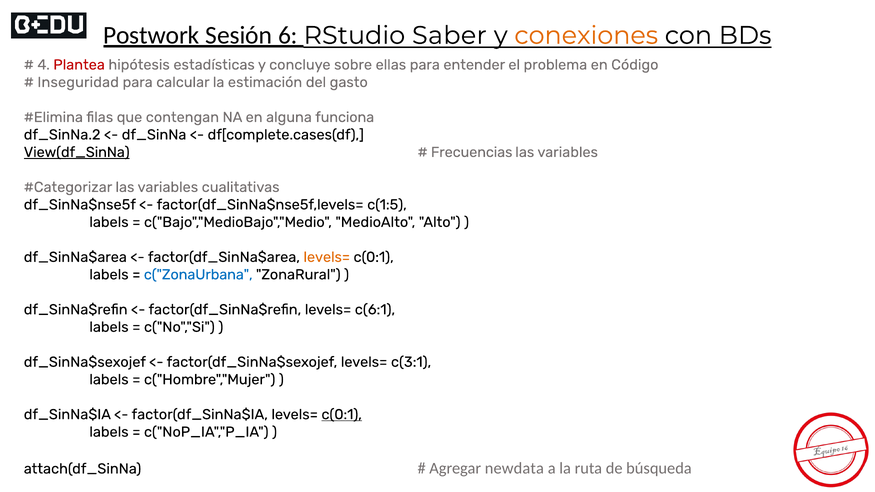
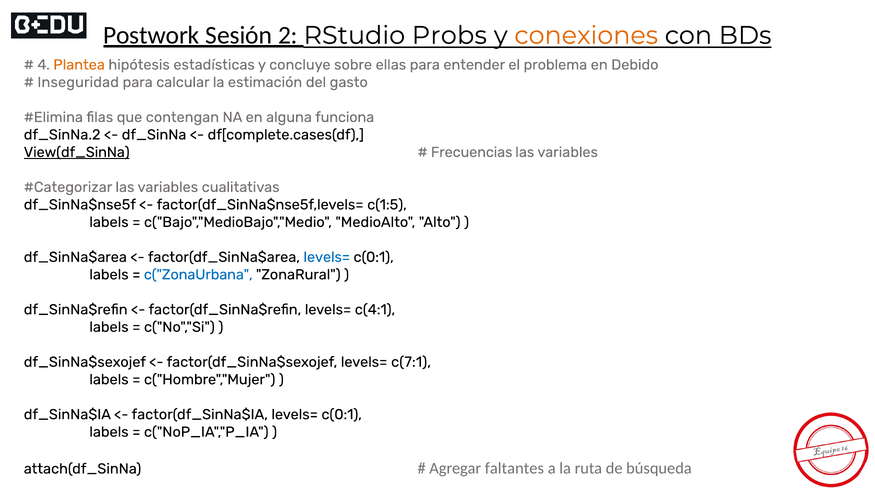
6: 6 -> 2
Saber: Saber -> Probs
Plantea colour: red -> orange
Código: Código -> Debido
levels= at (327, 257) colour: orange -> blue
c(6:1: c(6:1 -> c(4:1
c(3:1: c(3:1 -> c(7:1
c(0:1 at (342, 415) underline: present -> none
newdata: newdata -> faltantes
